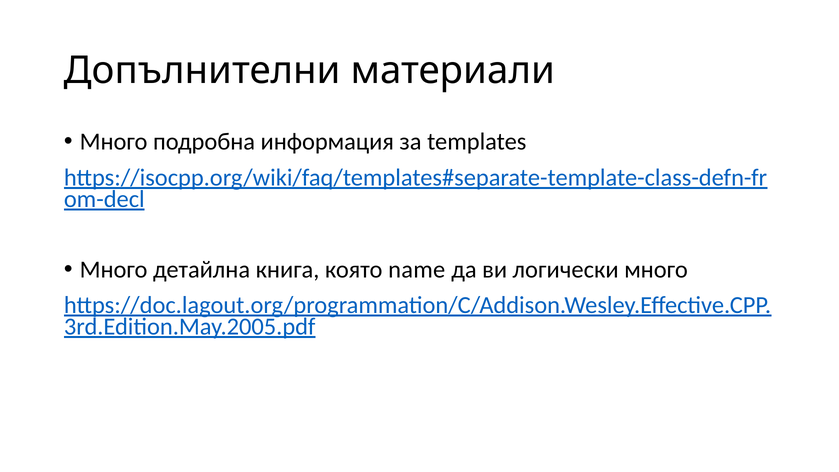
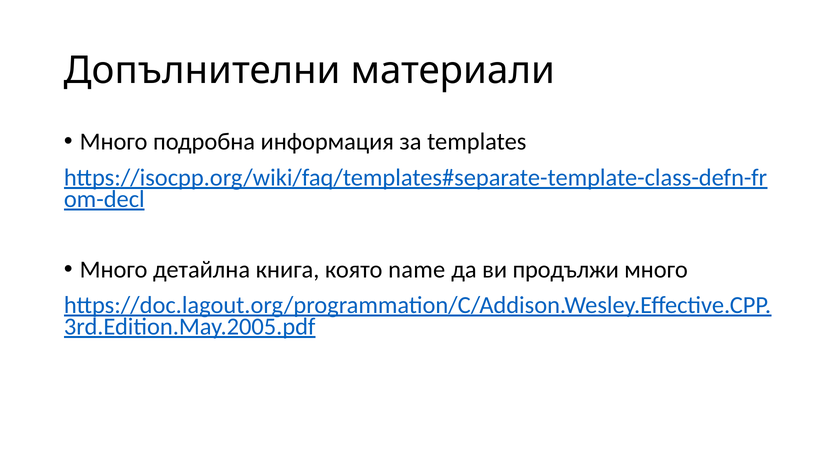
логически: логически -> продължи
